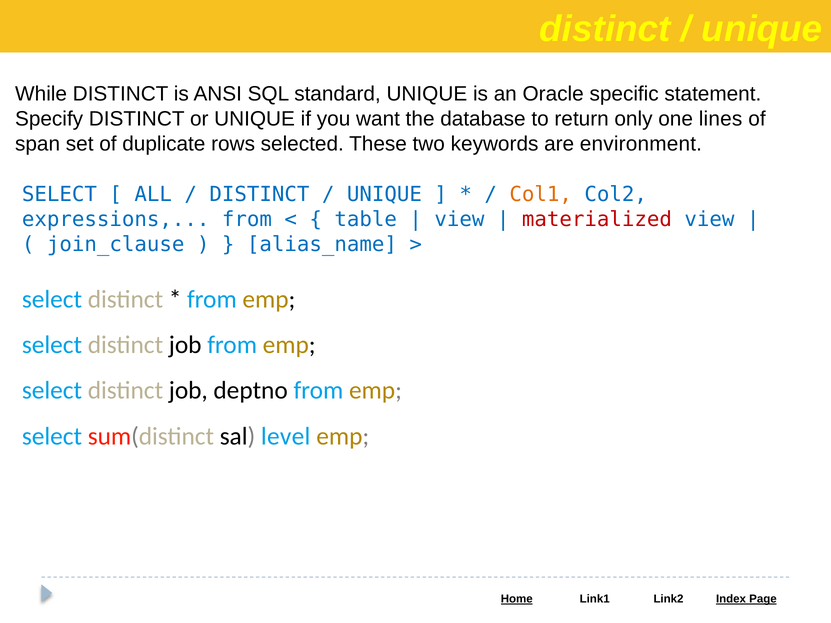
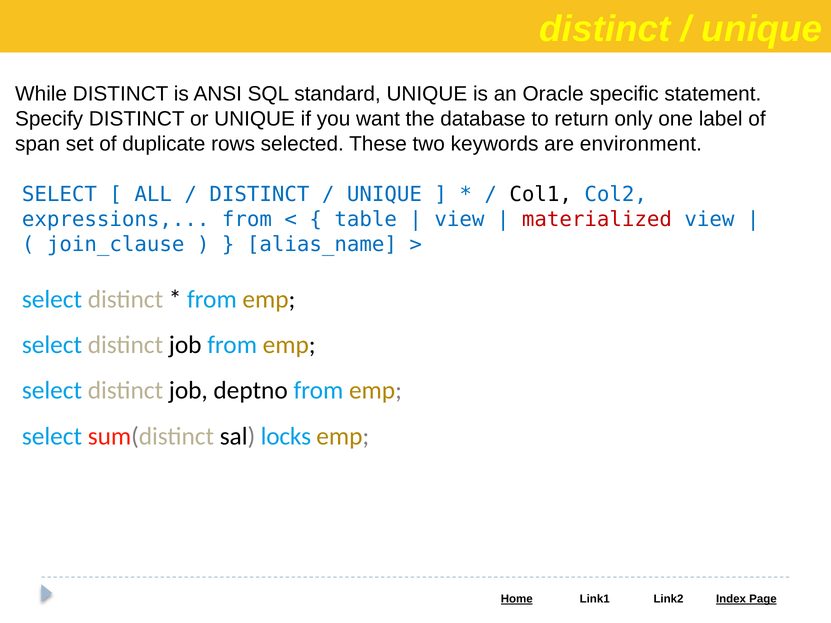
lines: lines -> label
Col1 colour: orange -> black
level: level -> locks
